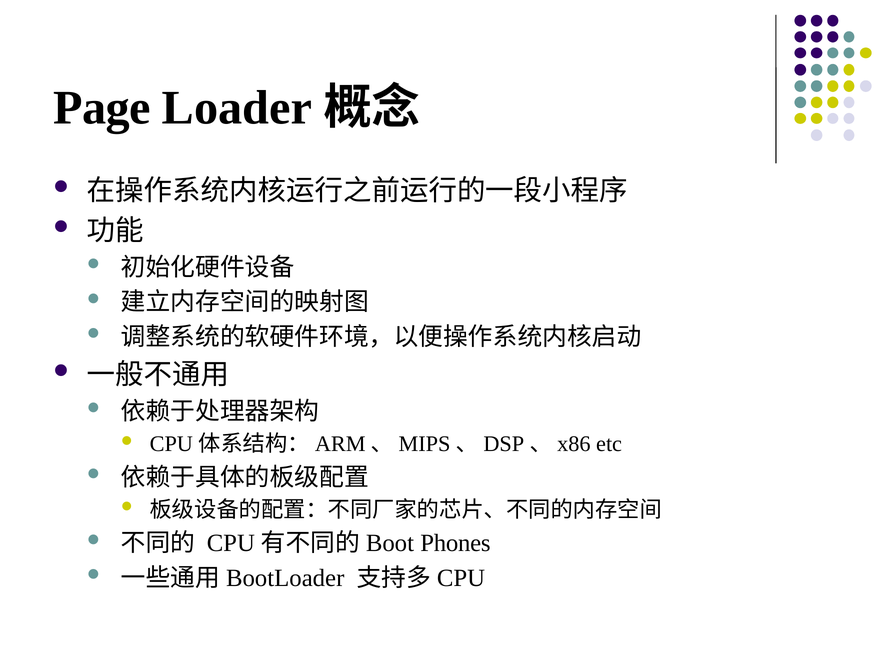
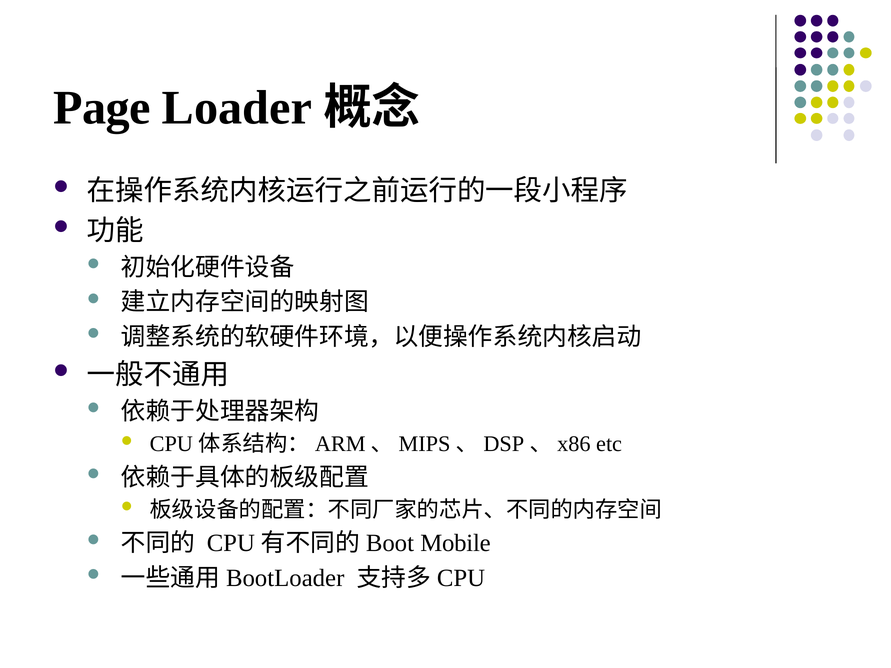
Phones: Phones -> Mobile
